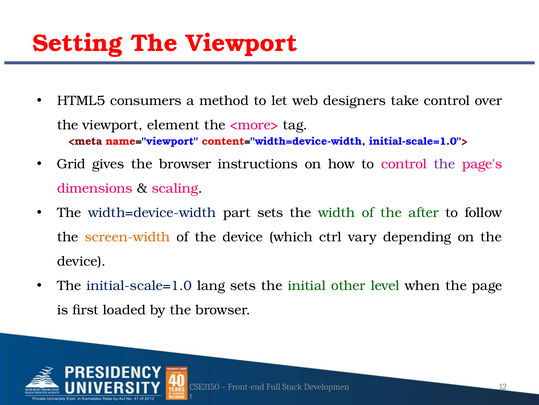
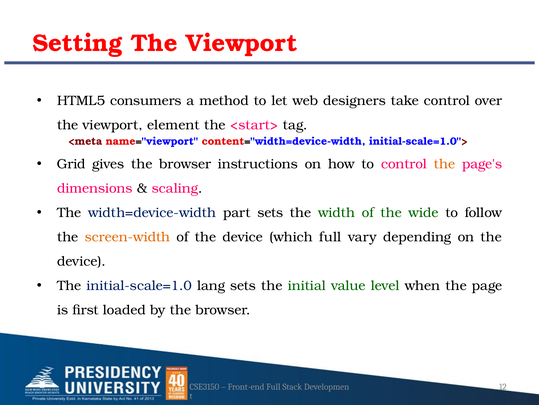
<more>: <more> -> <start>
the at (444, 164) colour: purple -> orange
after: after -> wide
which ctrl: ctrl -> full
other: other -> value
